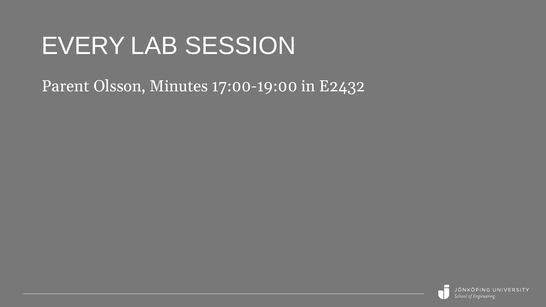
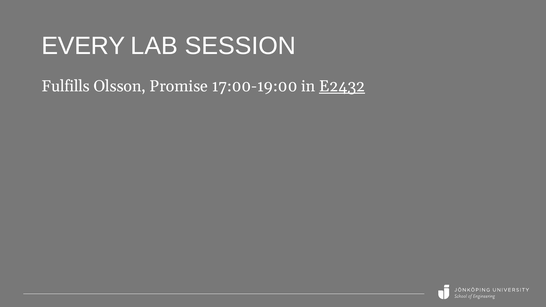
Parent: Parent -> Fulfills
Minutes: Minutes -> Promise
E2432 underline: none -> present
